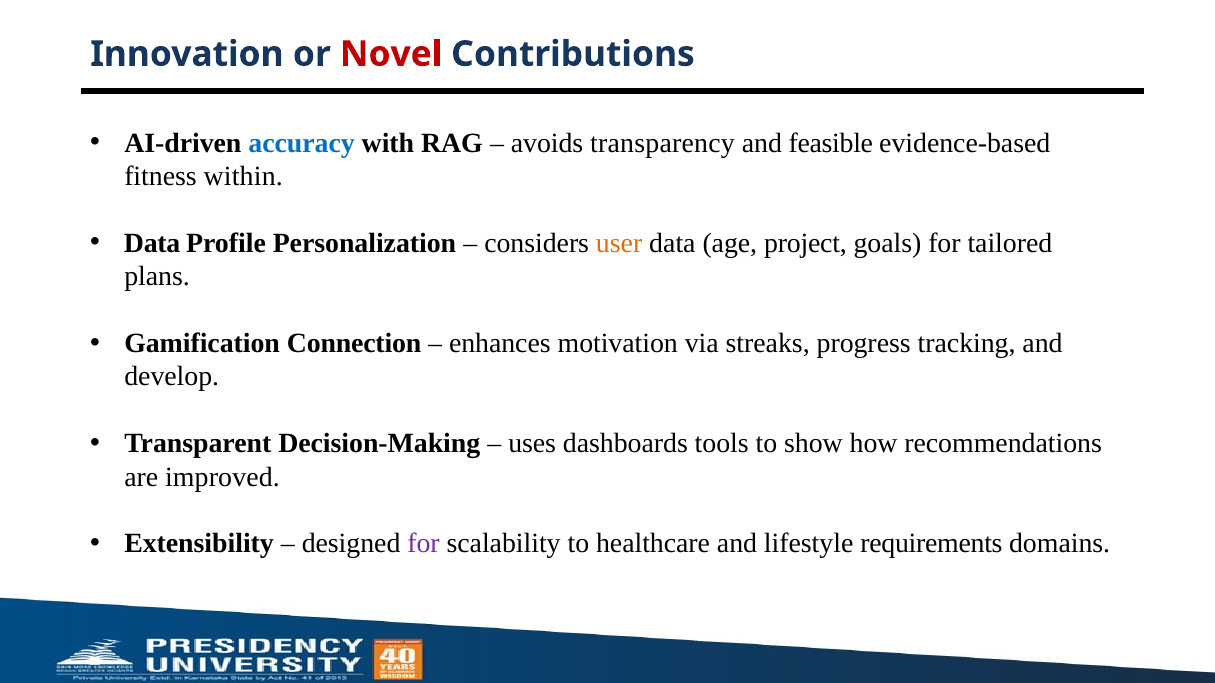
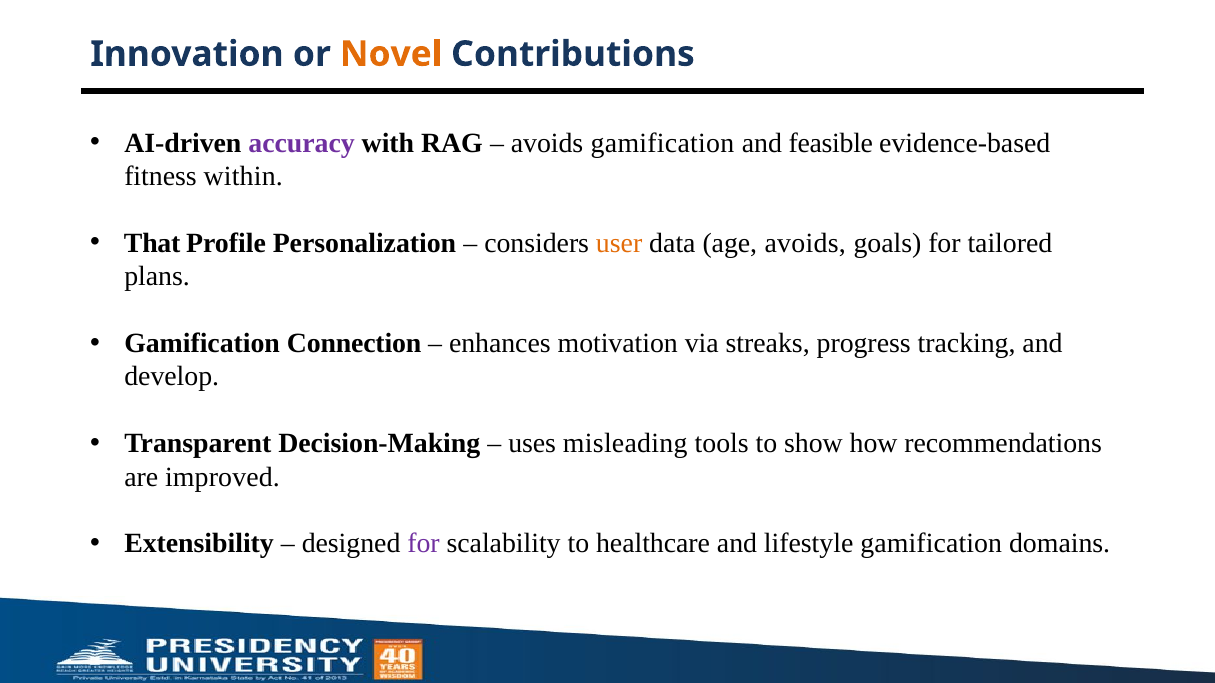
Novel colour: red -> orange
accuracy colour: blue -> purple
avoids transparency: transparency -> gamification
Data at (152, 243): Data -> That
age project: project -> avoids
dashboards: dashboards -> misleading
lifestyle requirements: requirements -> gamification
